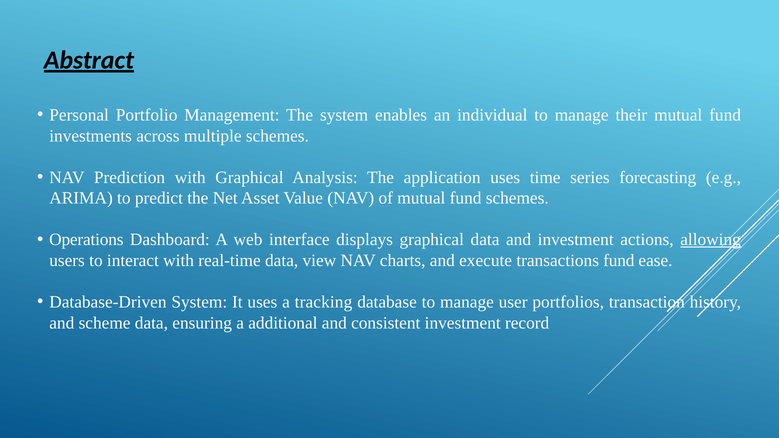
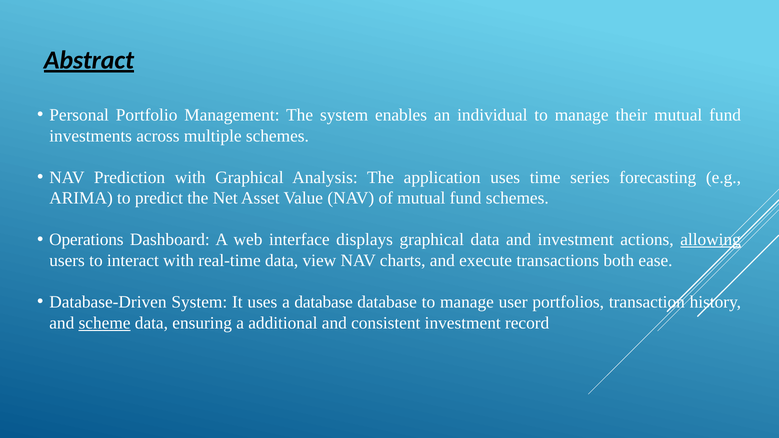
transactions fund: fund -> both
a tracking: tracking -> database
scheme underline: none -> present
